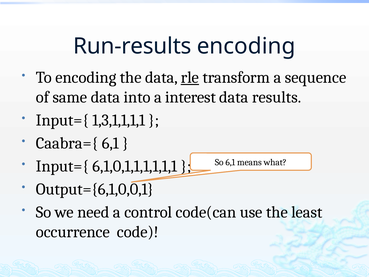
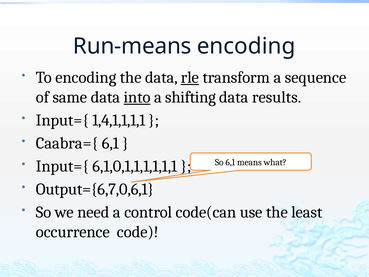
Run-results: Run-results -> Run-means
into underline: none -> present
interest: interest -> shifting
1,3,1,1,1,1: 1,3,1,1,1,1 -> 1,4,1,1,1,1
Output={6,1,0,0,1: Output={6,1,0,0,1 -> Output={6,7,0,6,1
